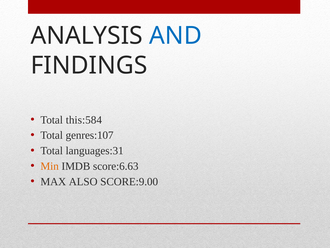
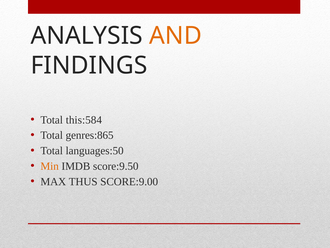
AND colour: blue -> orange
genres:107: genres:107 -> genres:865
languages:31: languages:31 -> languages:50
score:6.63: score:6.63 -> score:9.50
ALSO: ALSO -> THUS
